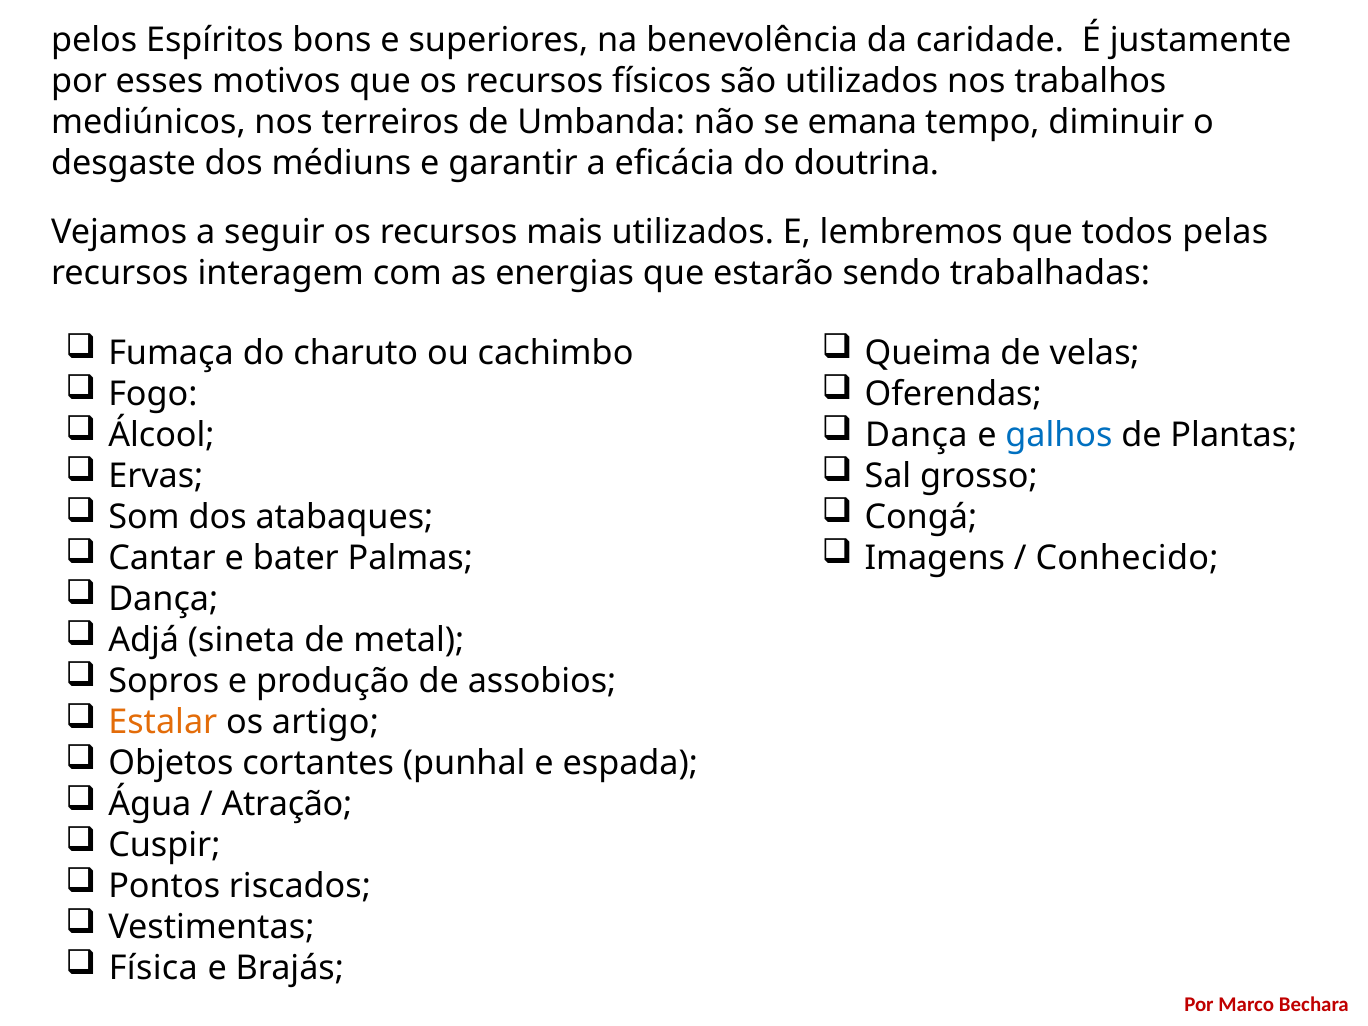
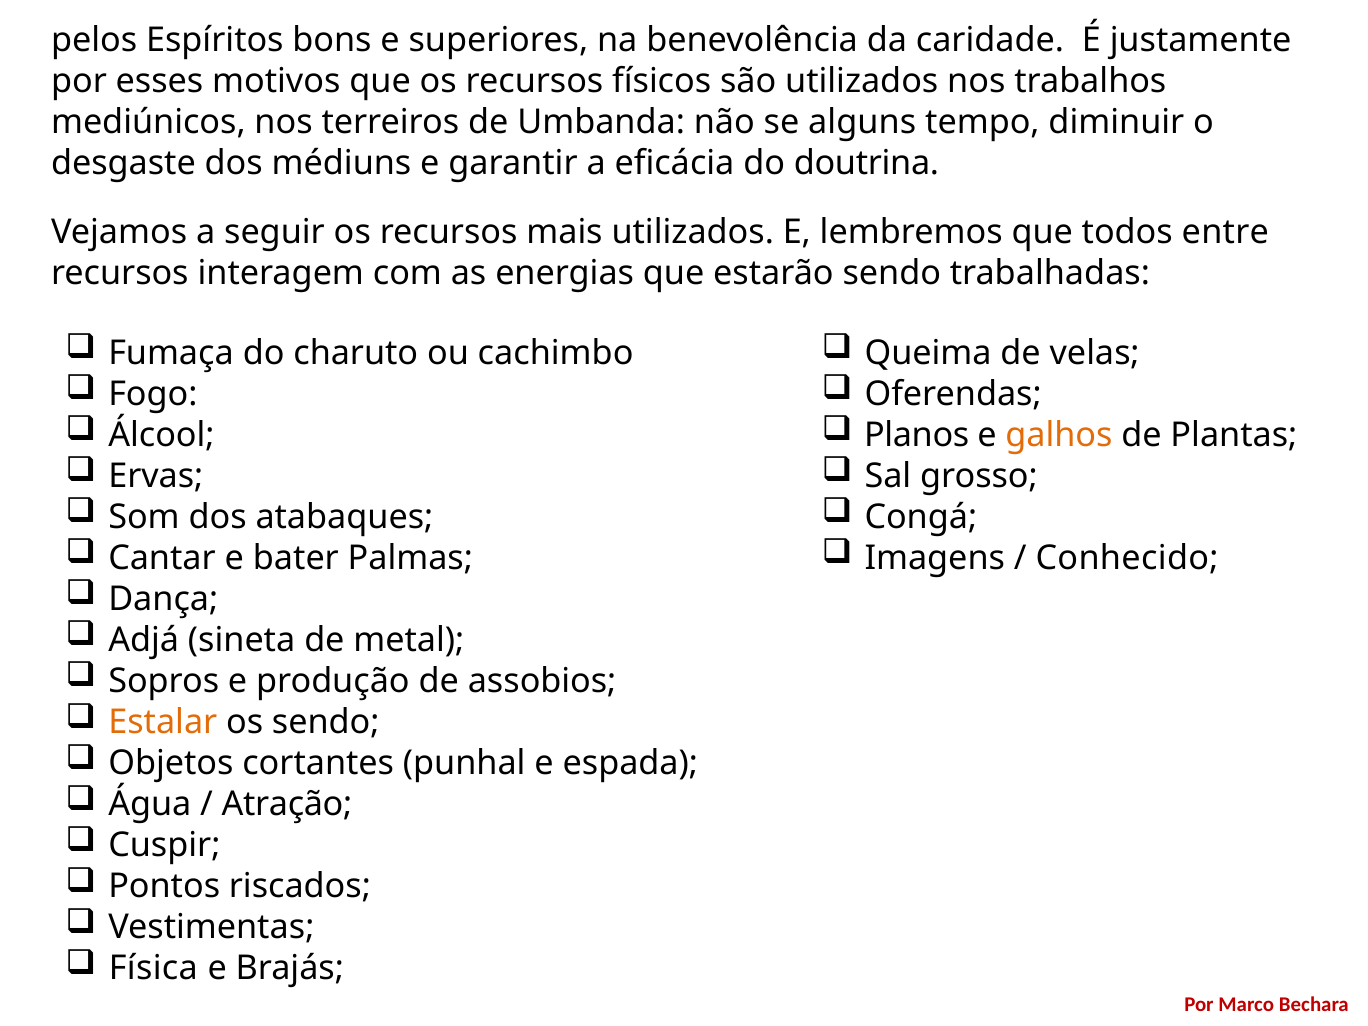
emana: emana -> alguns
pelas: pelas -> entre
Dança at (916, 435): Dança -> Planos
galhos colour: blue -> orange
os artigo: artigo -> sendo
